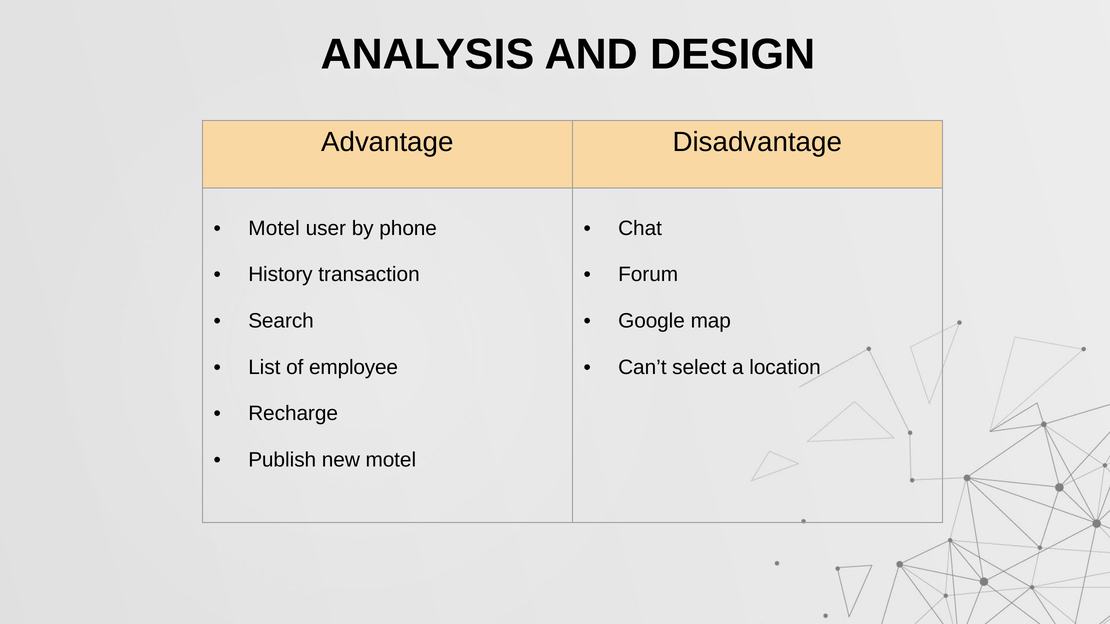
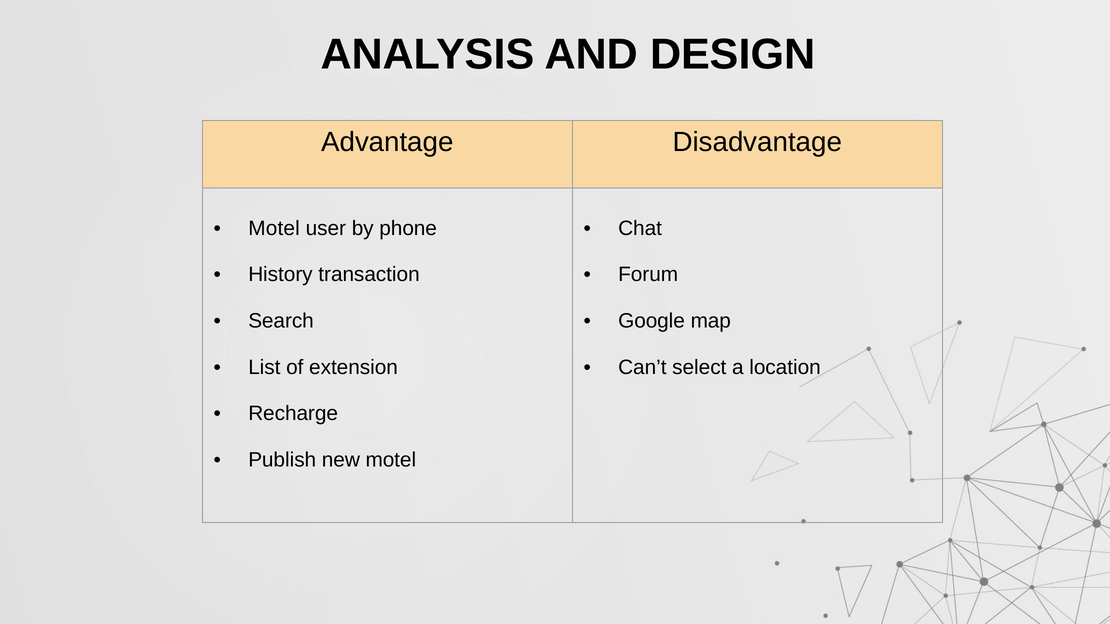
employee: employee -> extension
